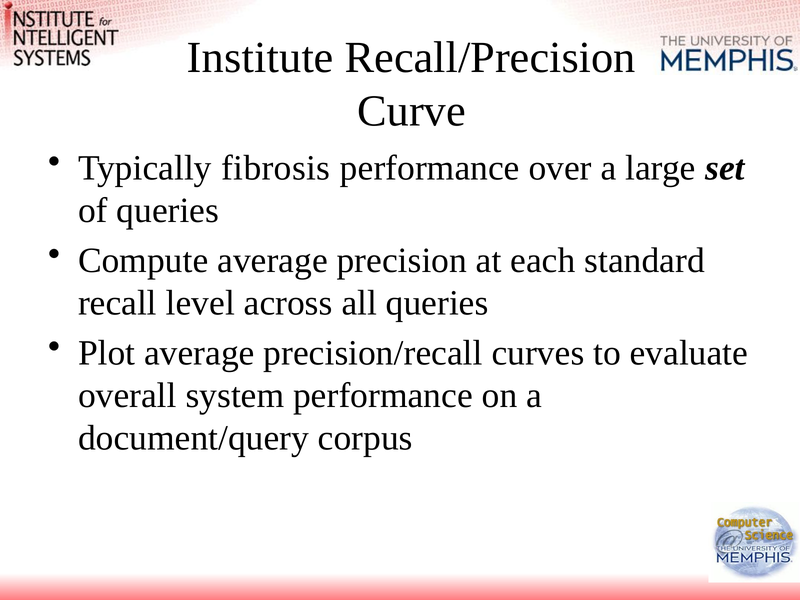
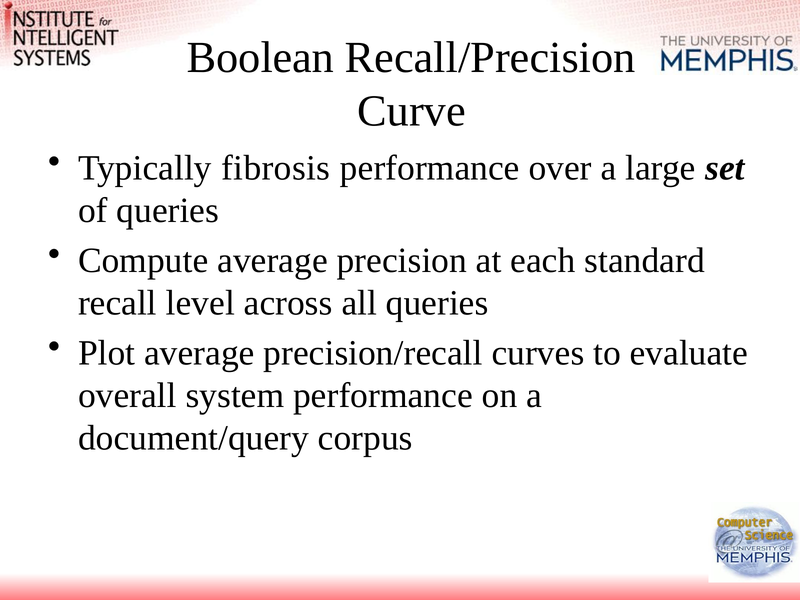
Institute: Institute -> Boolean
